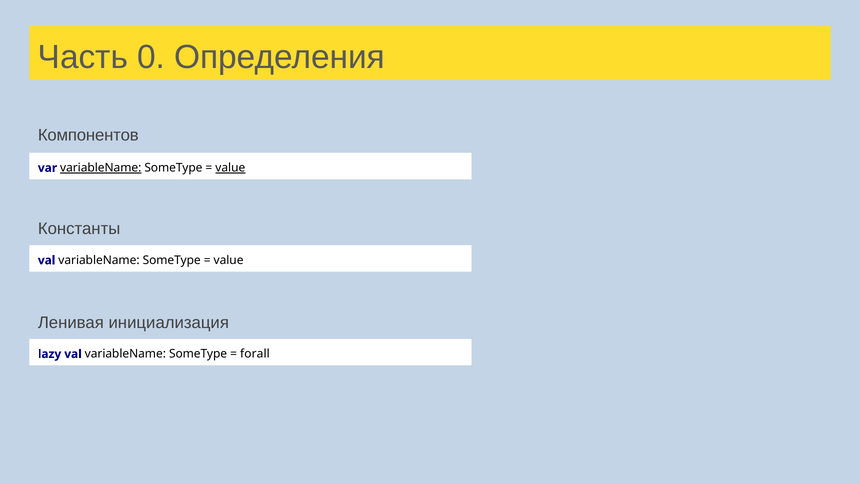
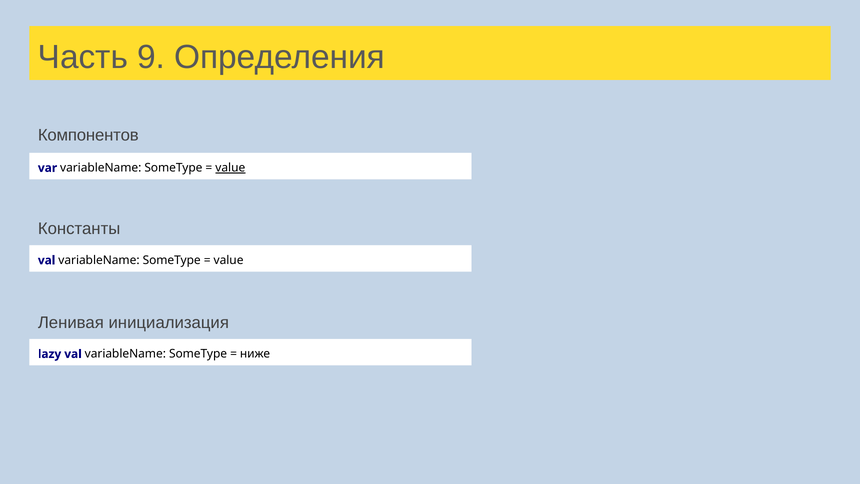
0: 0 -> 9
variableName at (101, 168) underline: present -> none
forall: forall -> ниже
